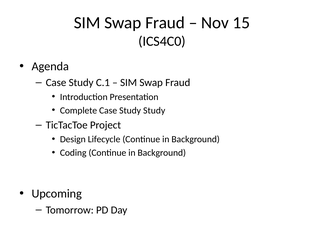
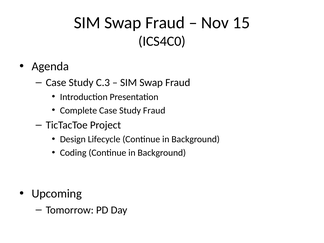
C.1: C.1 -> C.3
Study Study: Study -> Fraud
